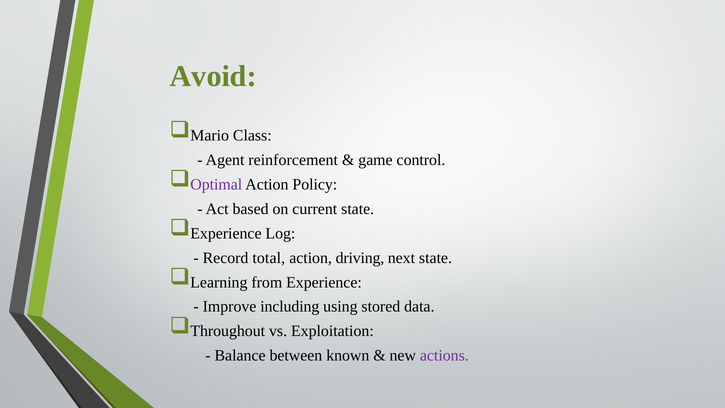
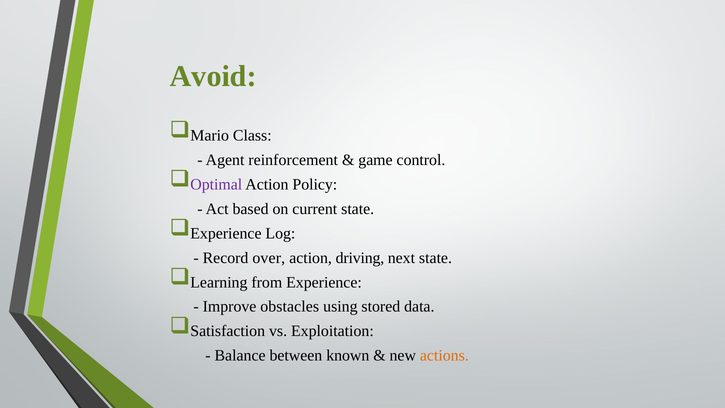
total: total -> over
including: including -> obstacles
Throughout: Throughout -> Satisfaction
actions colour: purple -> orange
